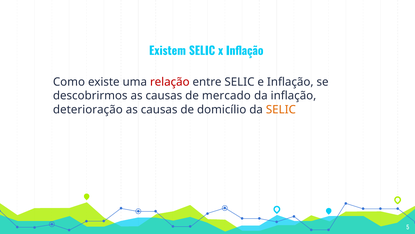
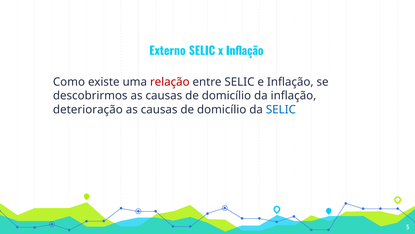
Existem: Existem -> Externo
mercado at (226, 96): mercado -> domicílio
SELIC at (281, 109) colour: orange -> blue
